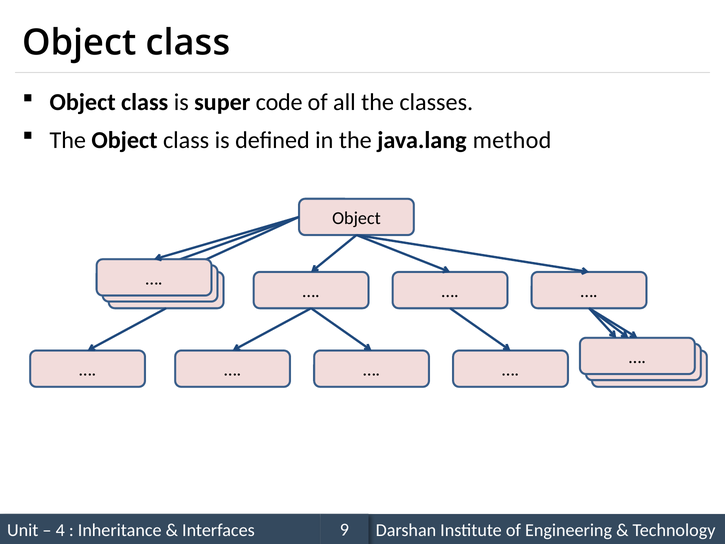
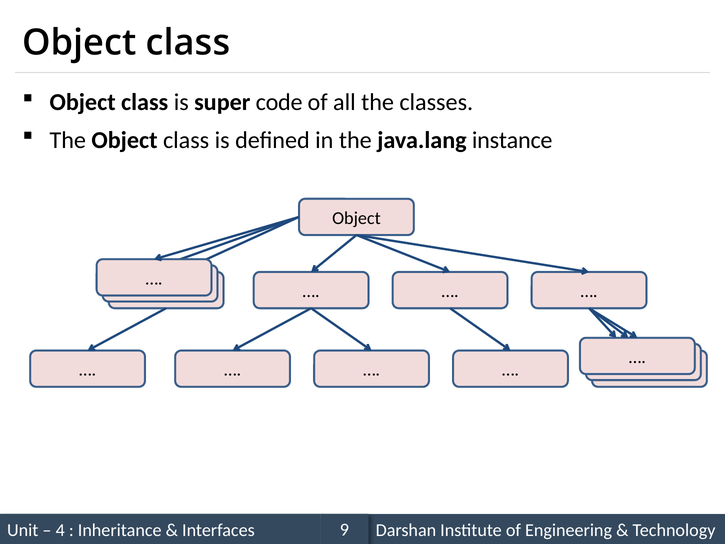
method: method -> instance
